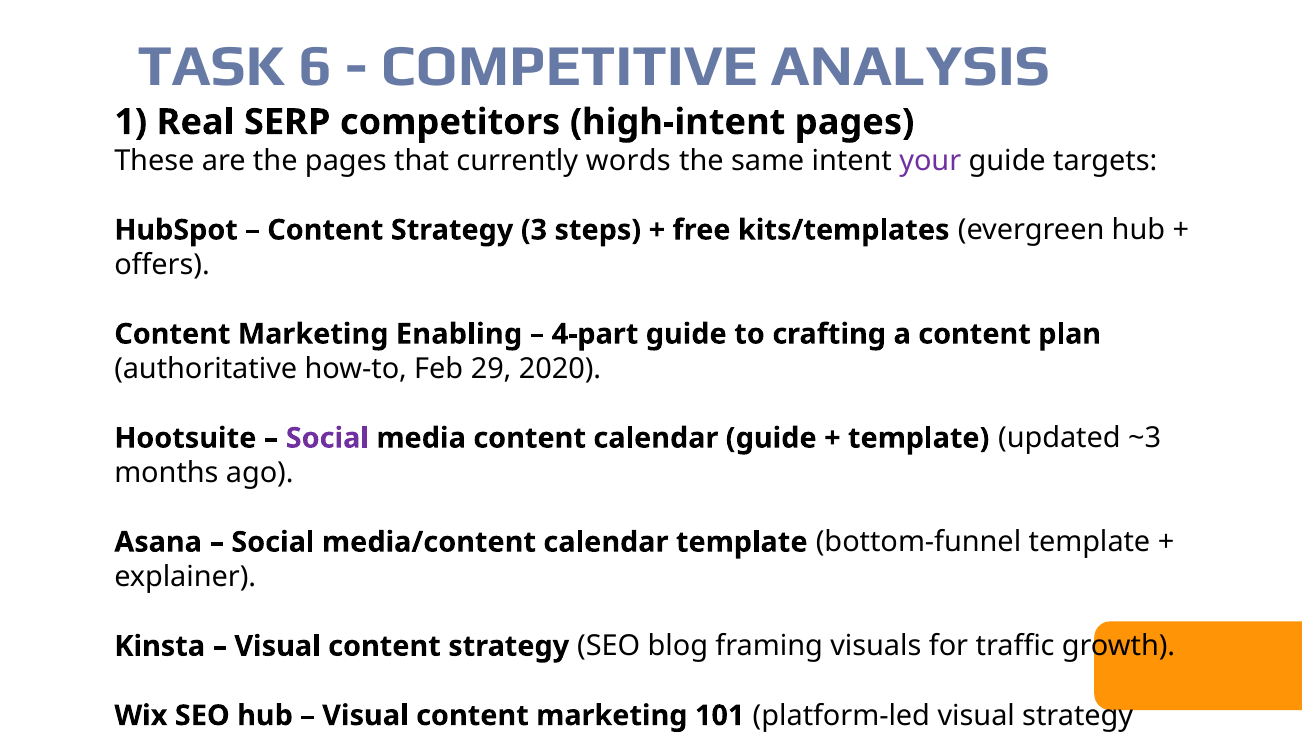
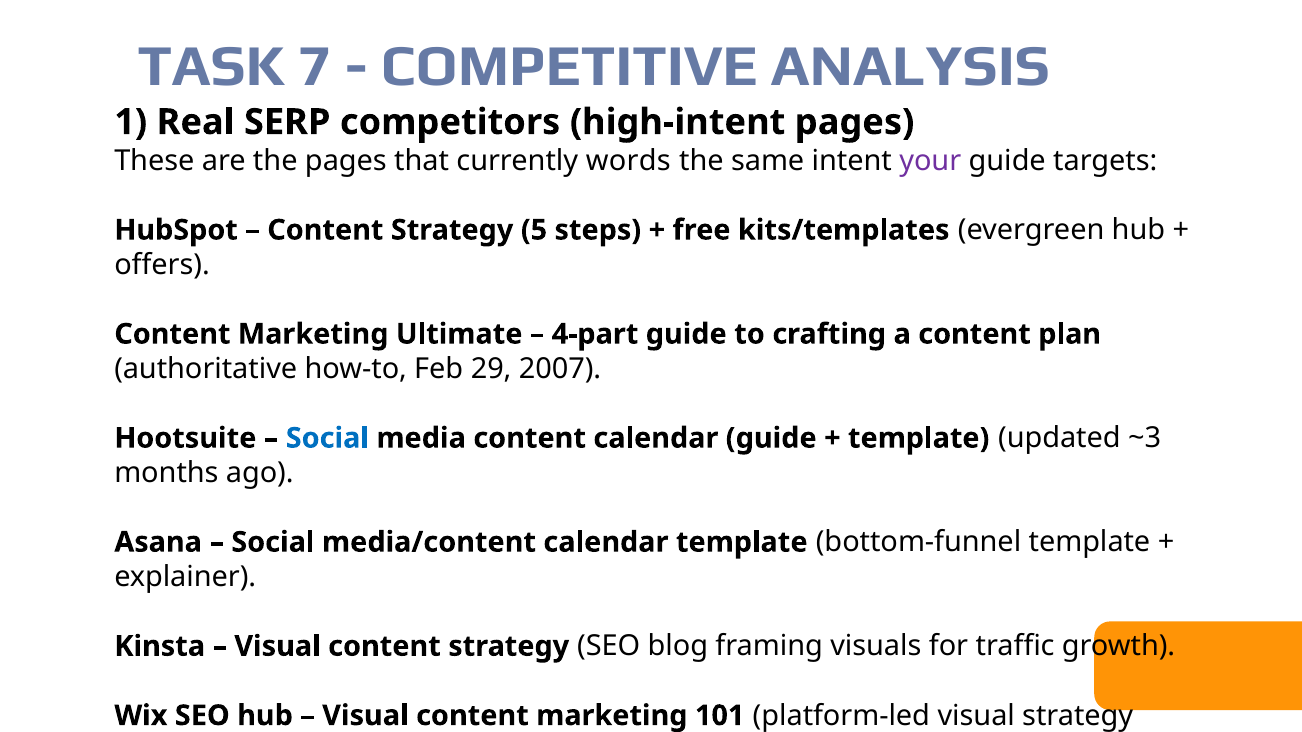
6: 6 -> 7
3: 3 -> 5
Enabling: Enabling -> Ultimate
2020: 2020 -> 2007
Social at (327, 438) colour: purple -> blue
